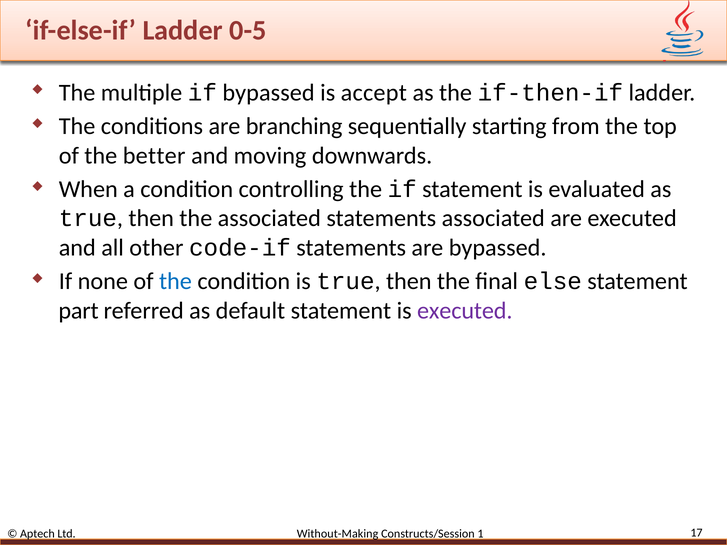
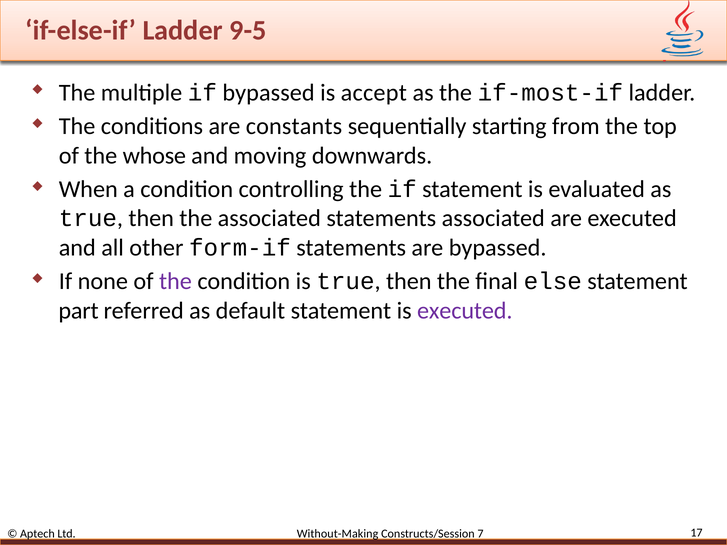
0-5: 0-5 -> 9-5
if-then-if: if-then-if -> if-most-if
branching: branching -> constants
better: better -> whose
code-if: code-if -> form-if
the at (175, 282) colour: blue -> purple
1: 1 -> 7
